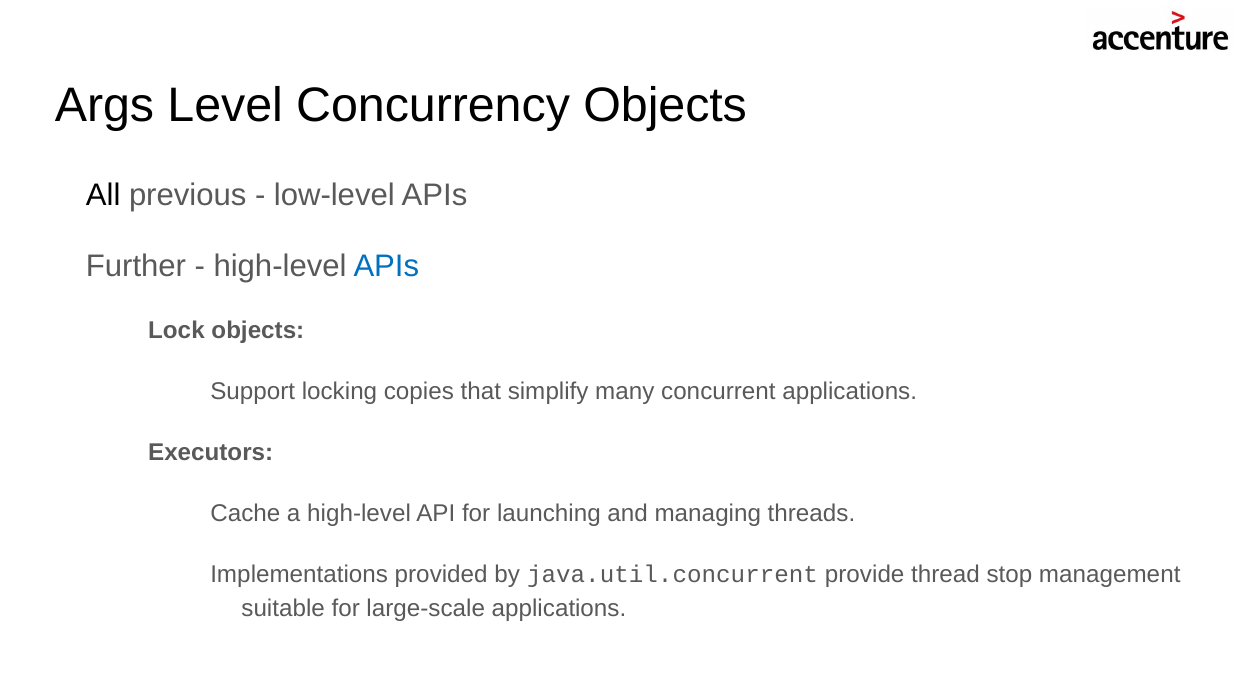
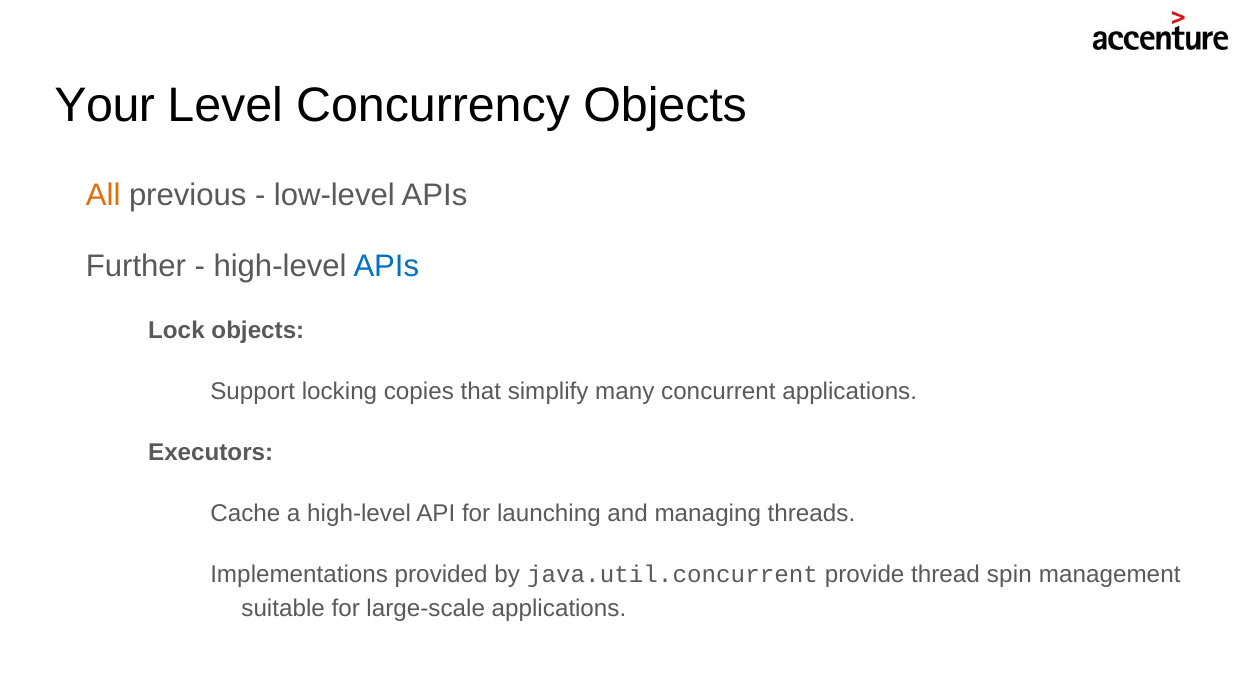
Args: Args -> Your
All colour: black -> orange
stop: stop -> spin
